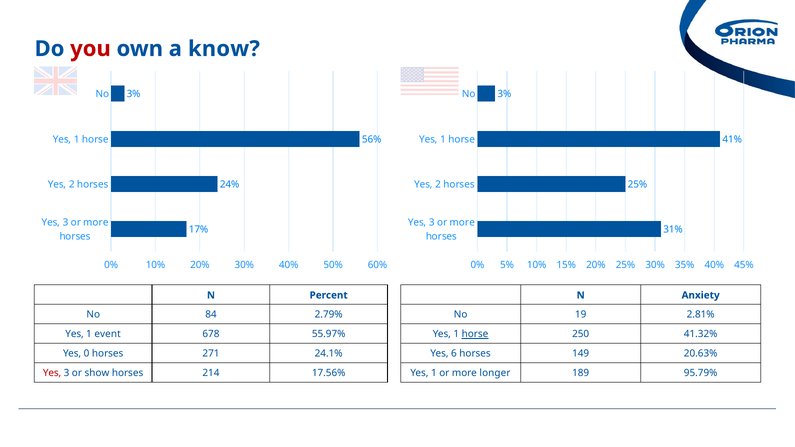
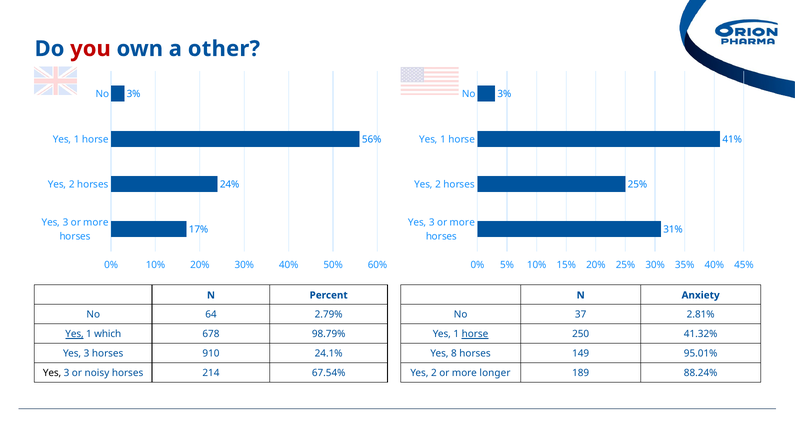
know: know -> other
84: 84 -> 64
19: 19 -> 37
Yes at (75, 334) underline: none -> present
event: event -> which
55.97%: 55.97% -> 98.79%
0 at (87, 354): 0 -> 3
271: 271 -> 910
6: 6 -> 8
20.63%: 20.63% -> 95.01%
Yes at (52, 373) colour: red -> black
show: show -> noisy
17.56%: 17.56% -> 67.54%
1 at (434, 373): 1 -> 2
95.79%: 95.79% -> 88.24%
